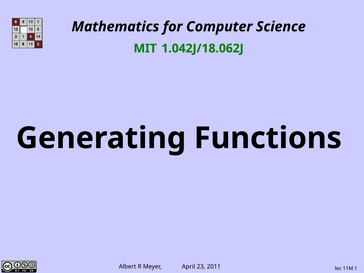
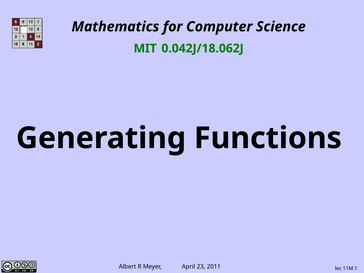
1.042J/18.062J: 1.042J/18.062J -> 0.042J/18.062J
